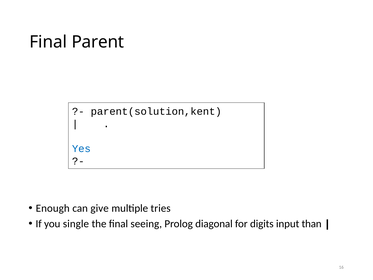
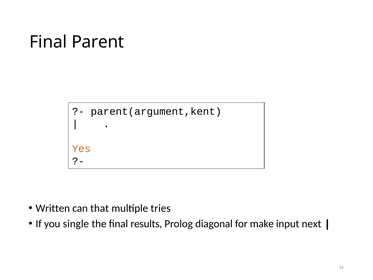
parent(solution,kent: parent(solution,kent -> parent(argument,kent
Yes colour: blue -> orange
Enough: Enough -> Written
give: give -> that
seeing: seeing -> results
digits: digits -> make
than: than -> next
